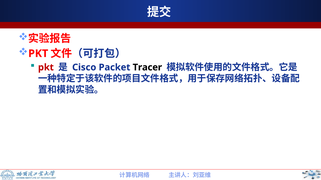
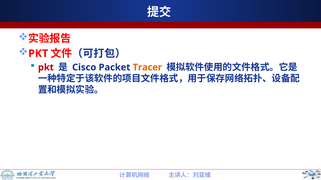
Tracer colour: black -> orange
